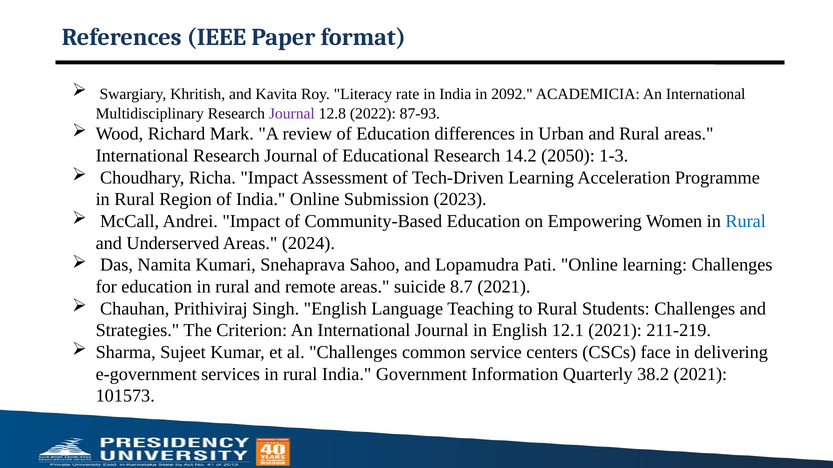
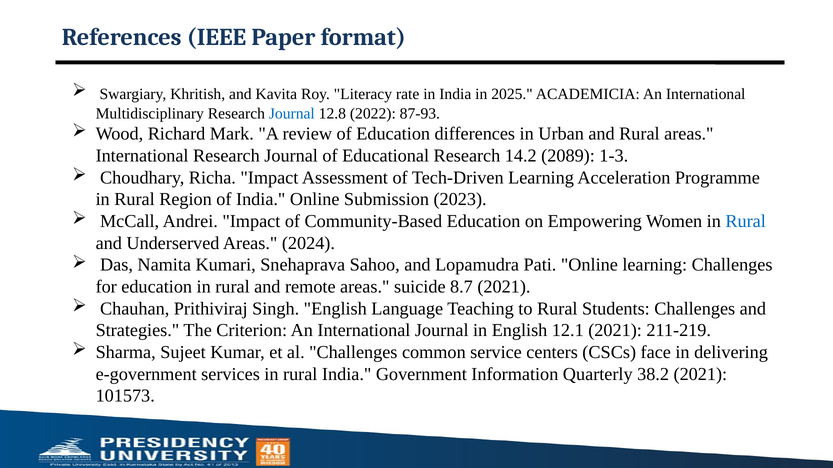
2092: 2092 -> 2025
Journal at (292, 114) colour: purple -> blue
2050: 2050 -> 2089
